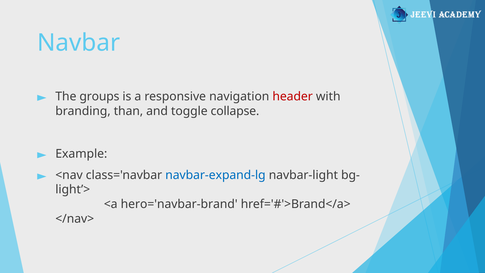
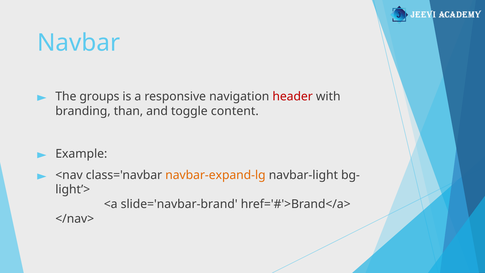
collapse: collapse -> content
navbar-expand-lg colour: blue -> orange
hero='navbar-brand: hero='navbar-brand -> slide='navbar-brand
